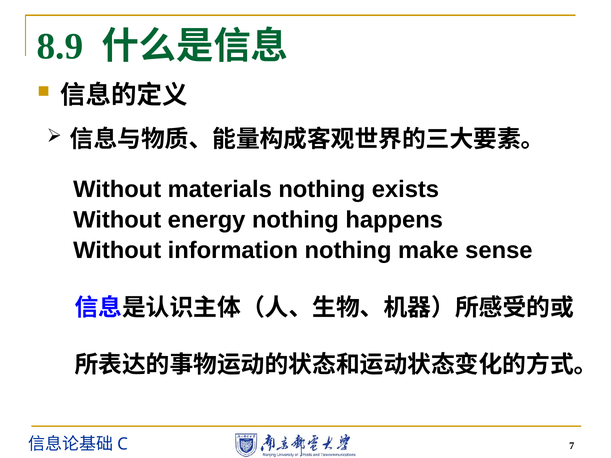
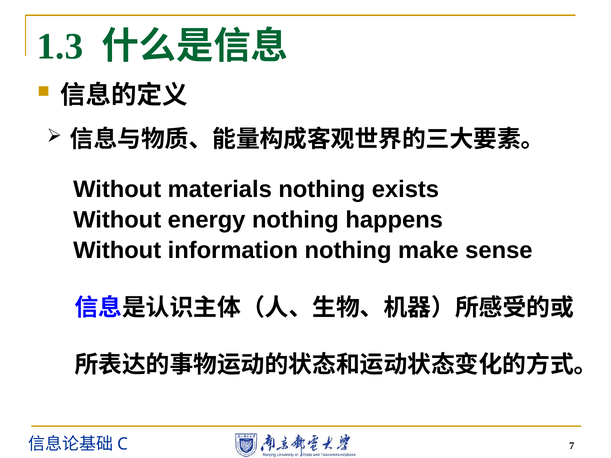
8.9: 8.9 -> 1.3
